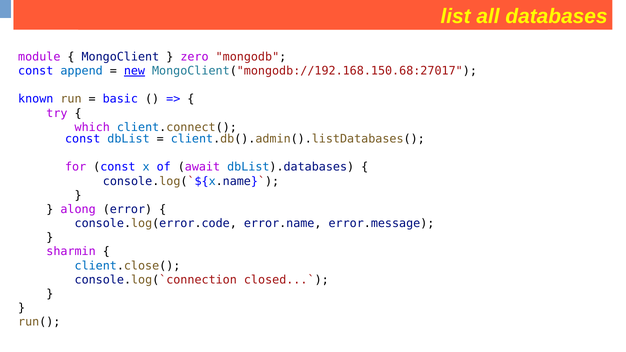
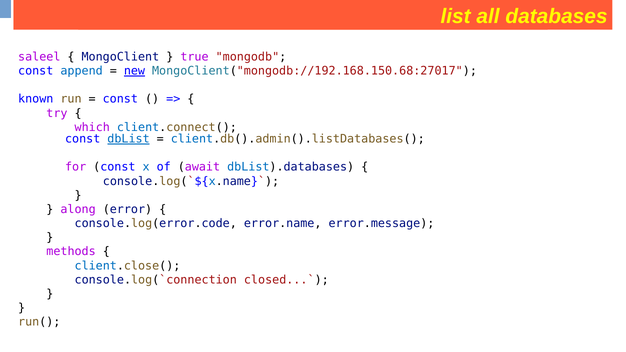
module: module -> saleel
zero: zero -> true
basic at (120, 99): basic -> const
dbList underline: none -> present
sharmin: sharmin -> methods
